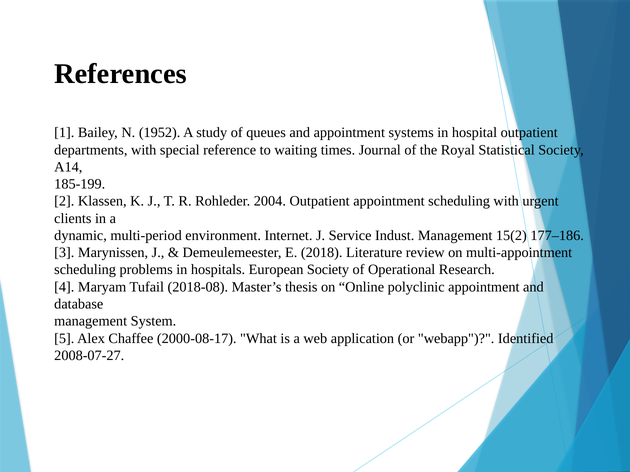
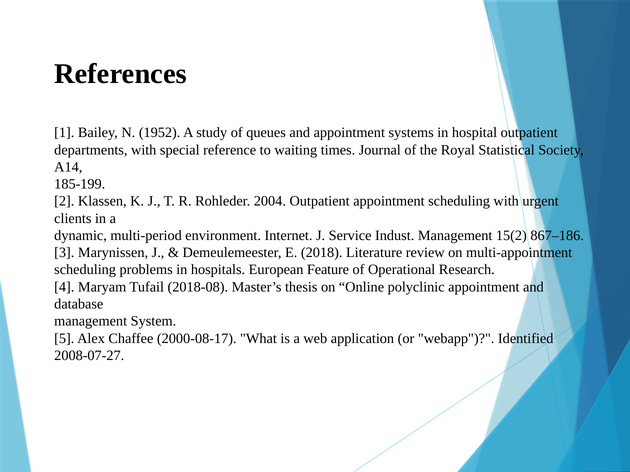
177–186: 177–186 -> 867–186
European Society: Society -> Feature
